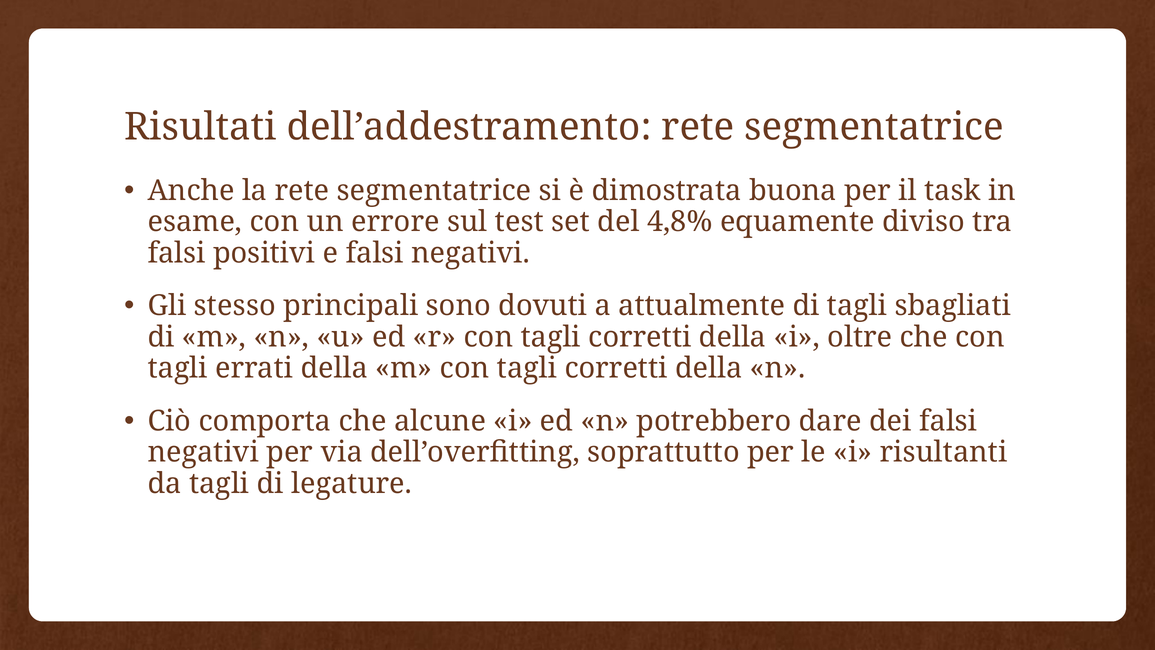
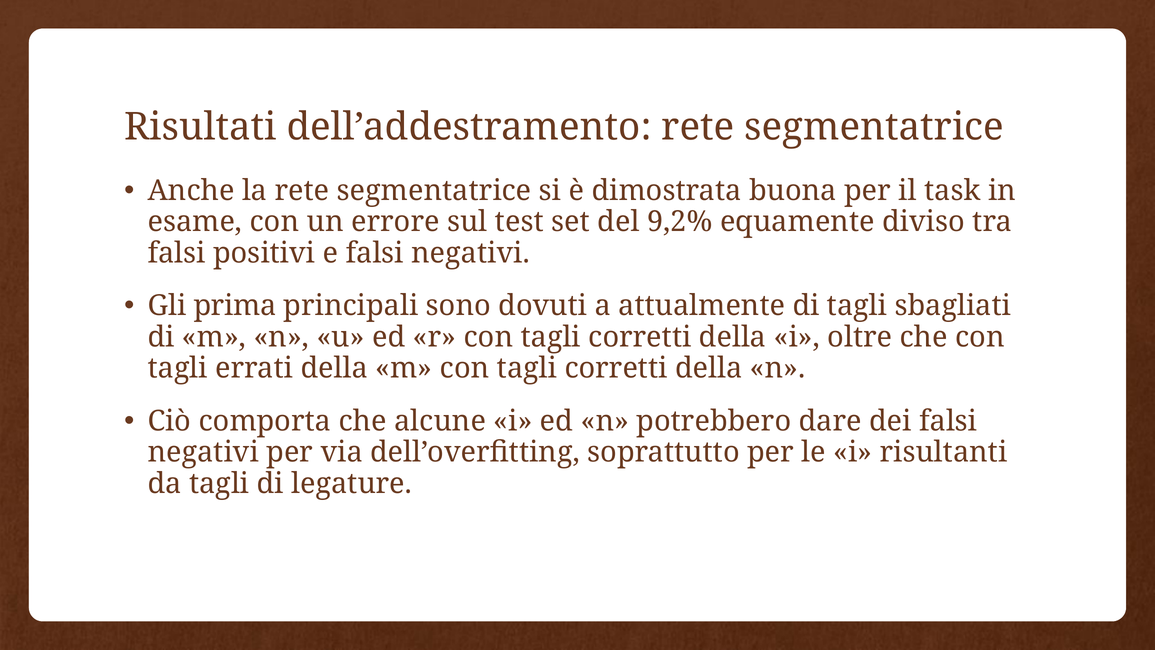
4,8%: 4,8% -> 9,2%
stesso: stesso -> prima
